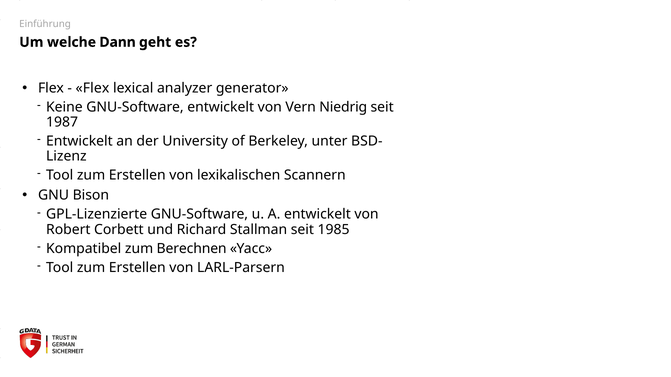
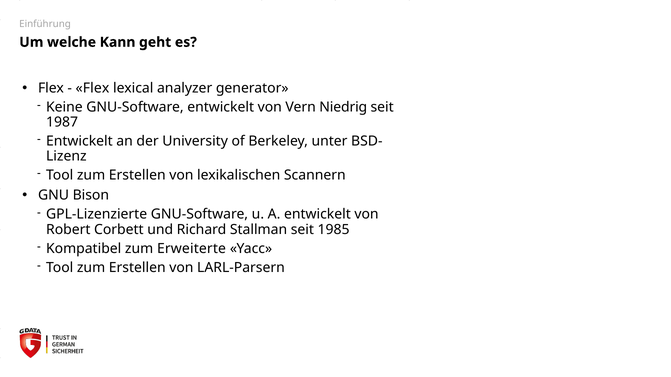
Dann: Dann -> Kann
Berechnen: Berechnen -> Erweiterte
